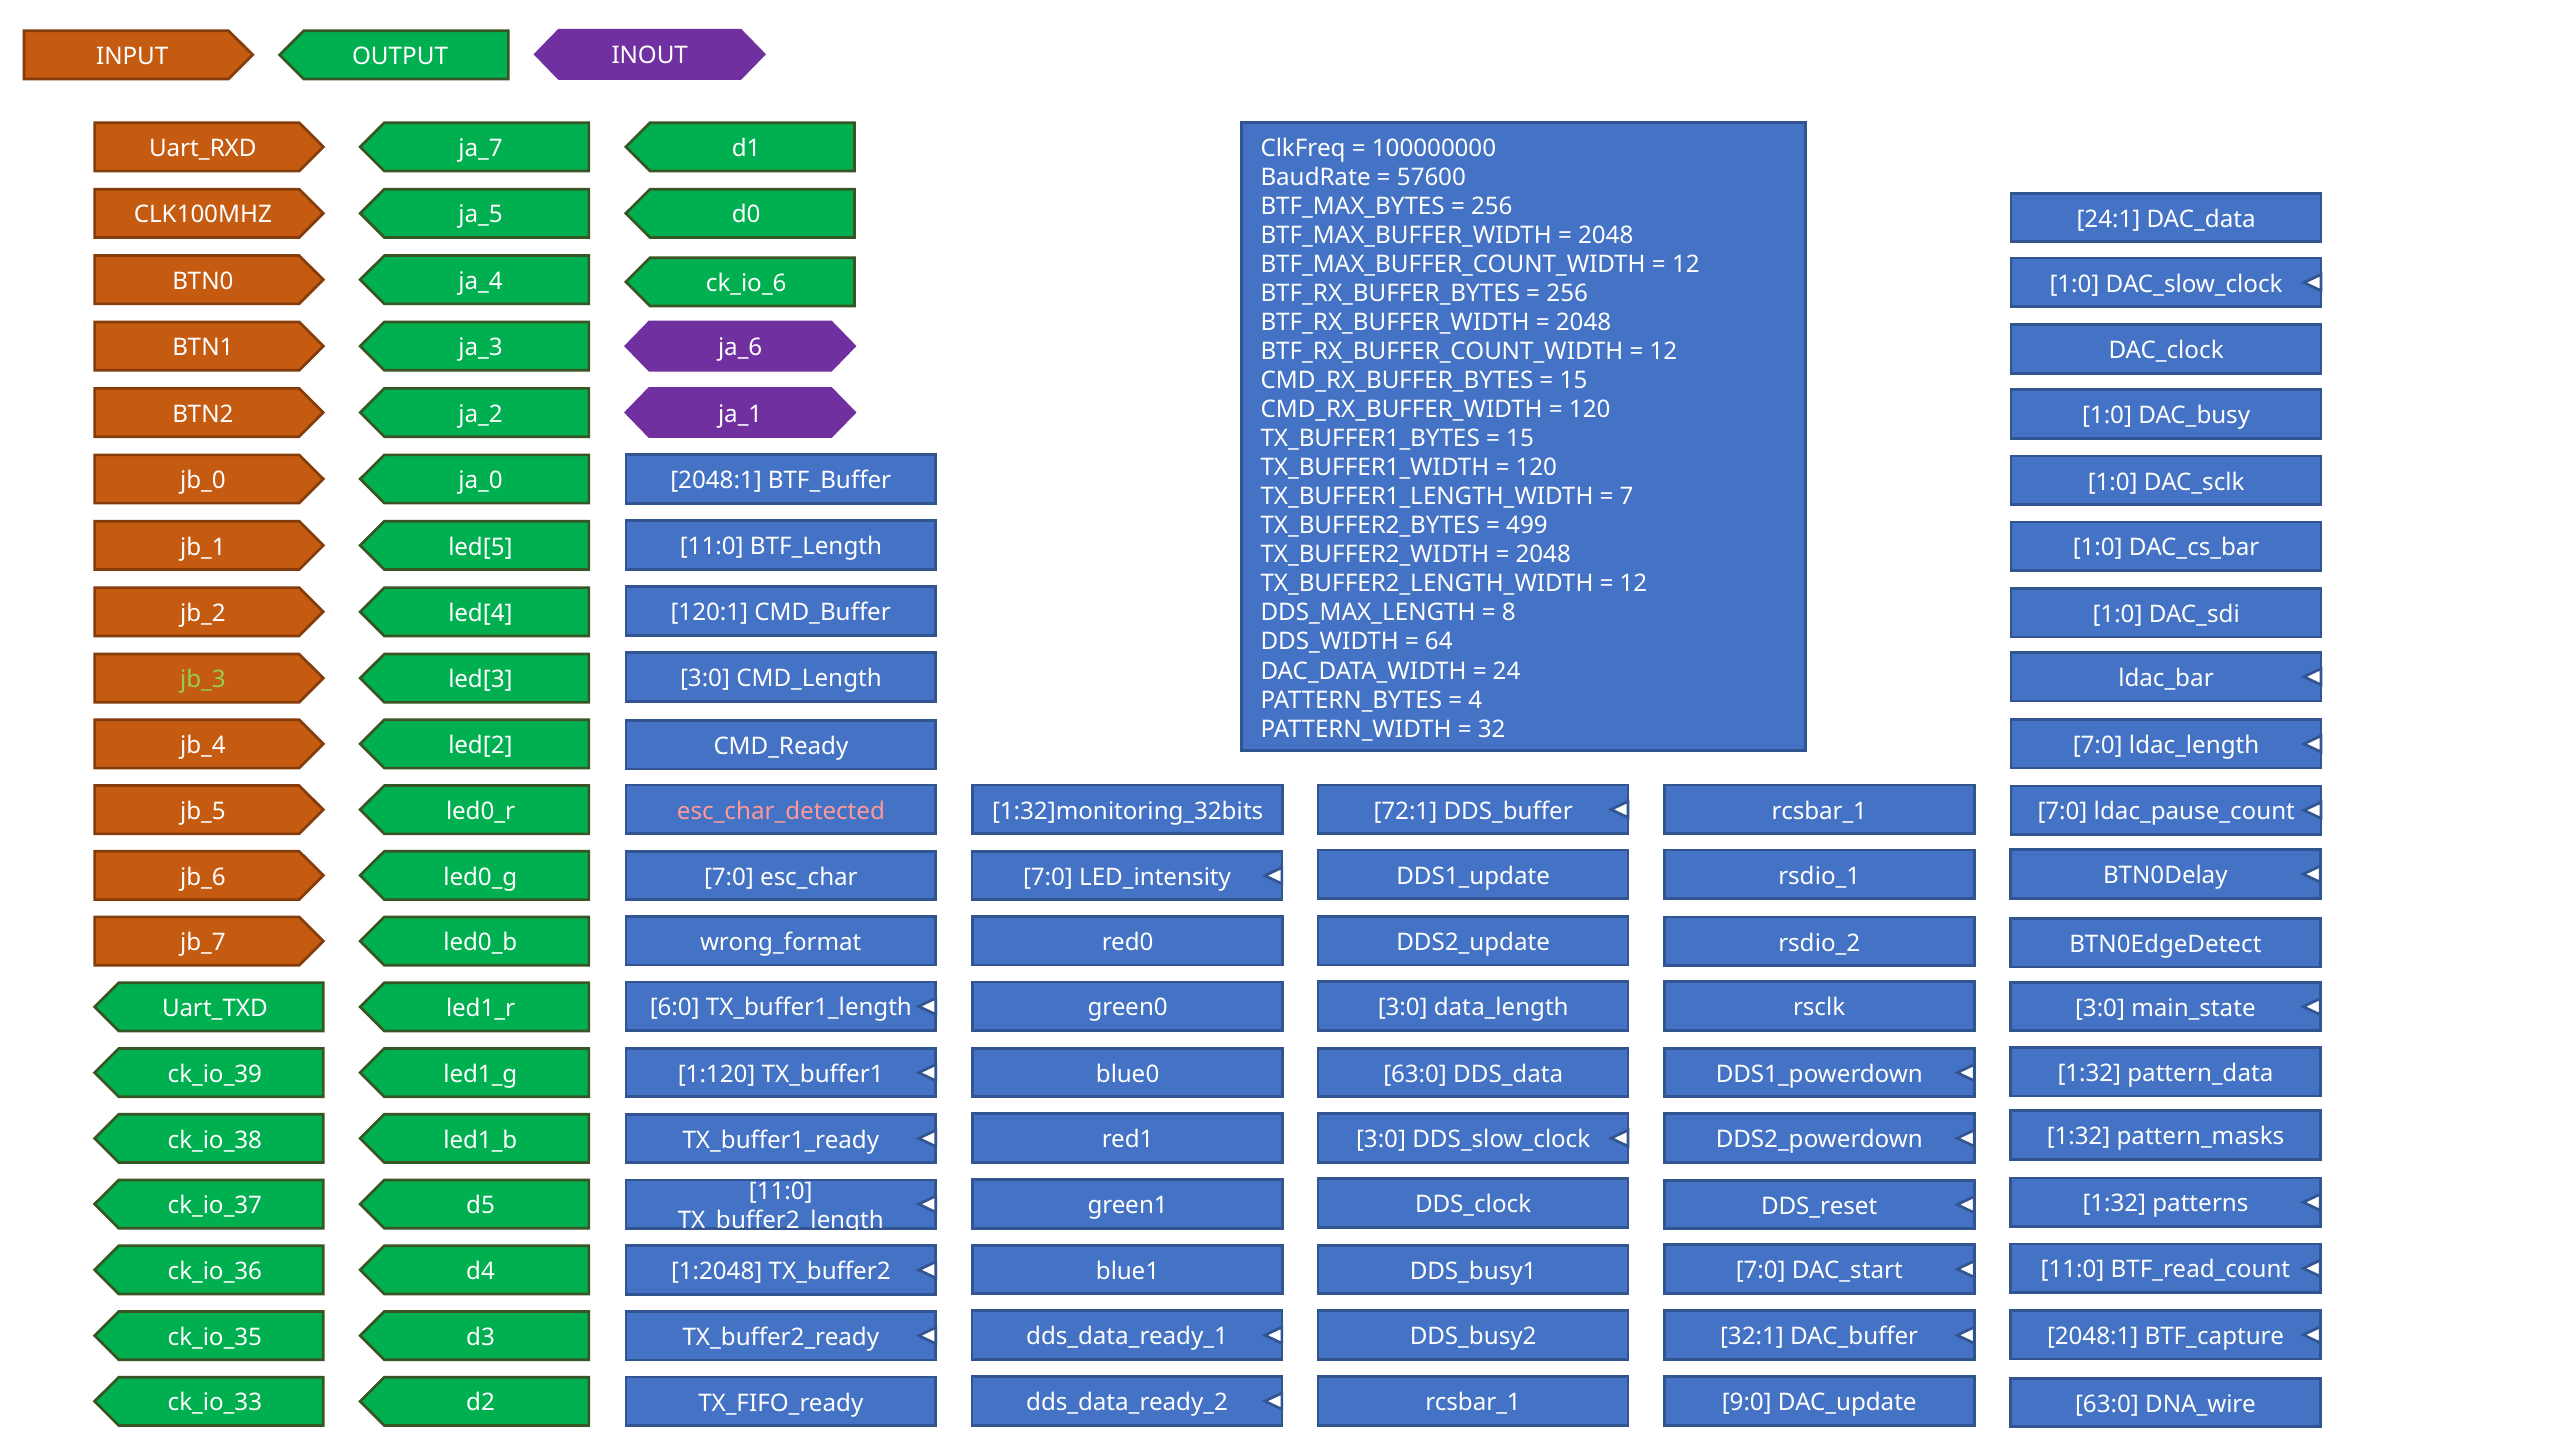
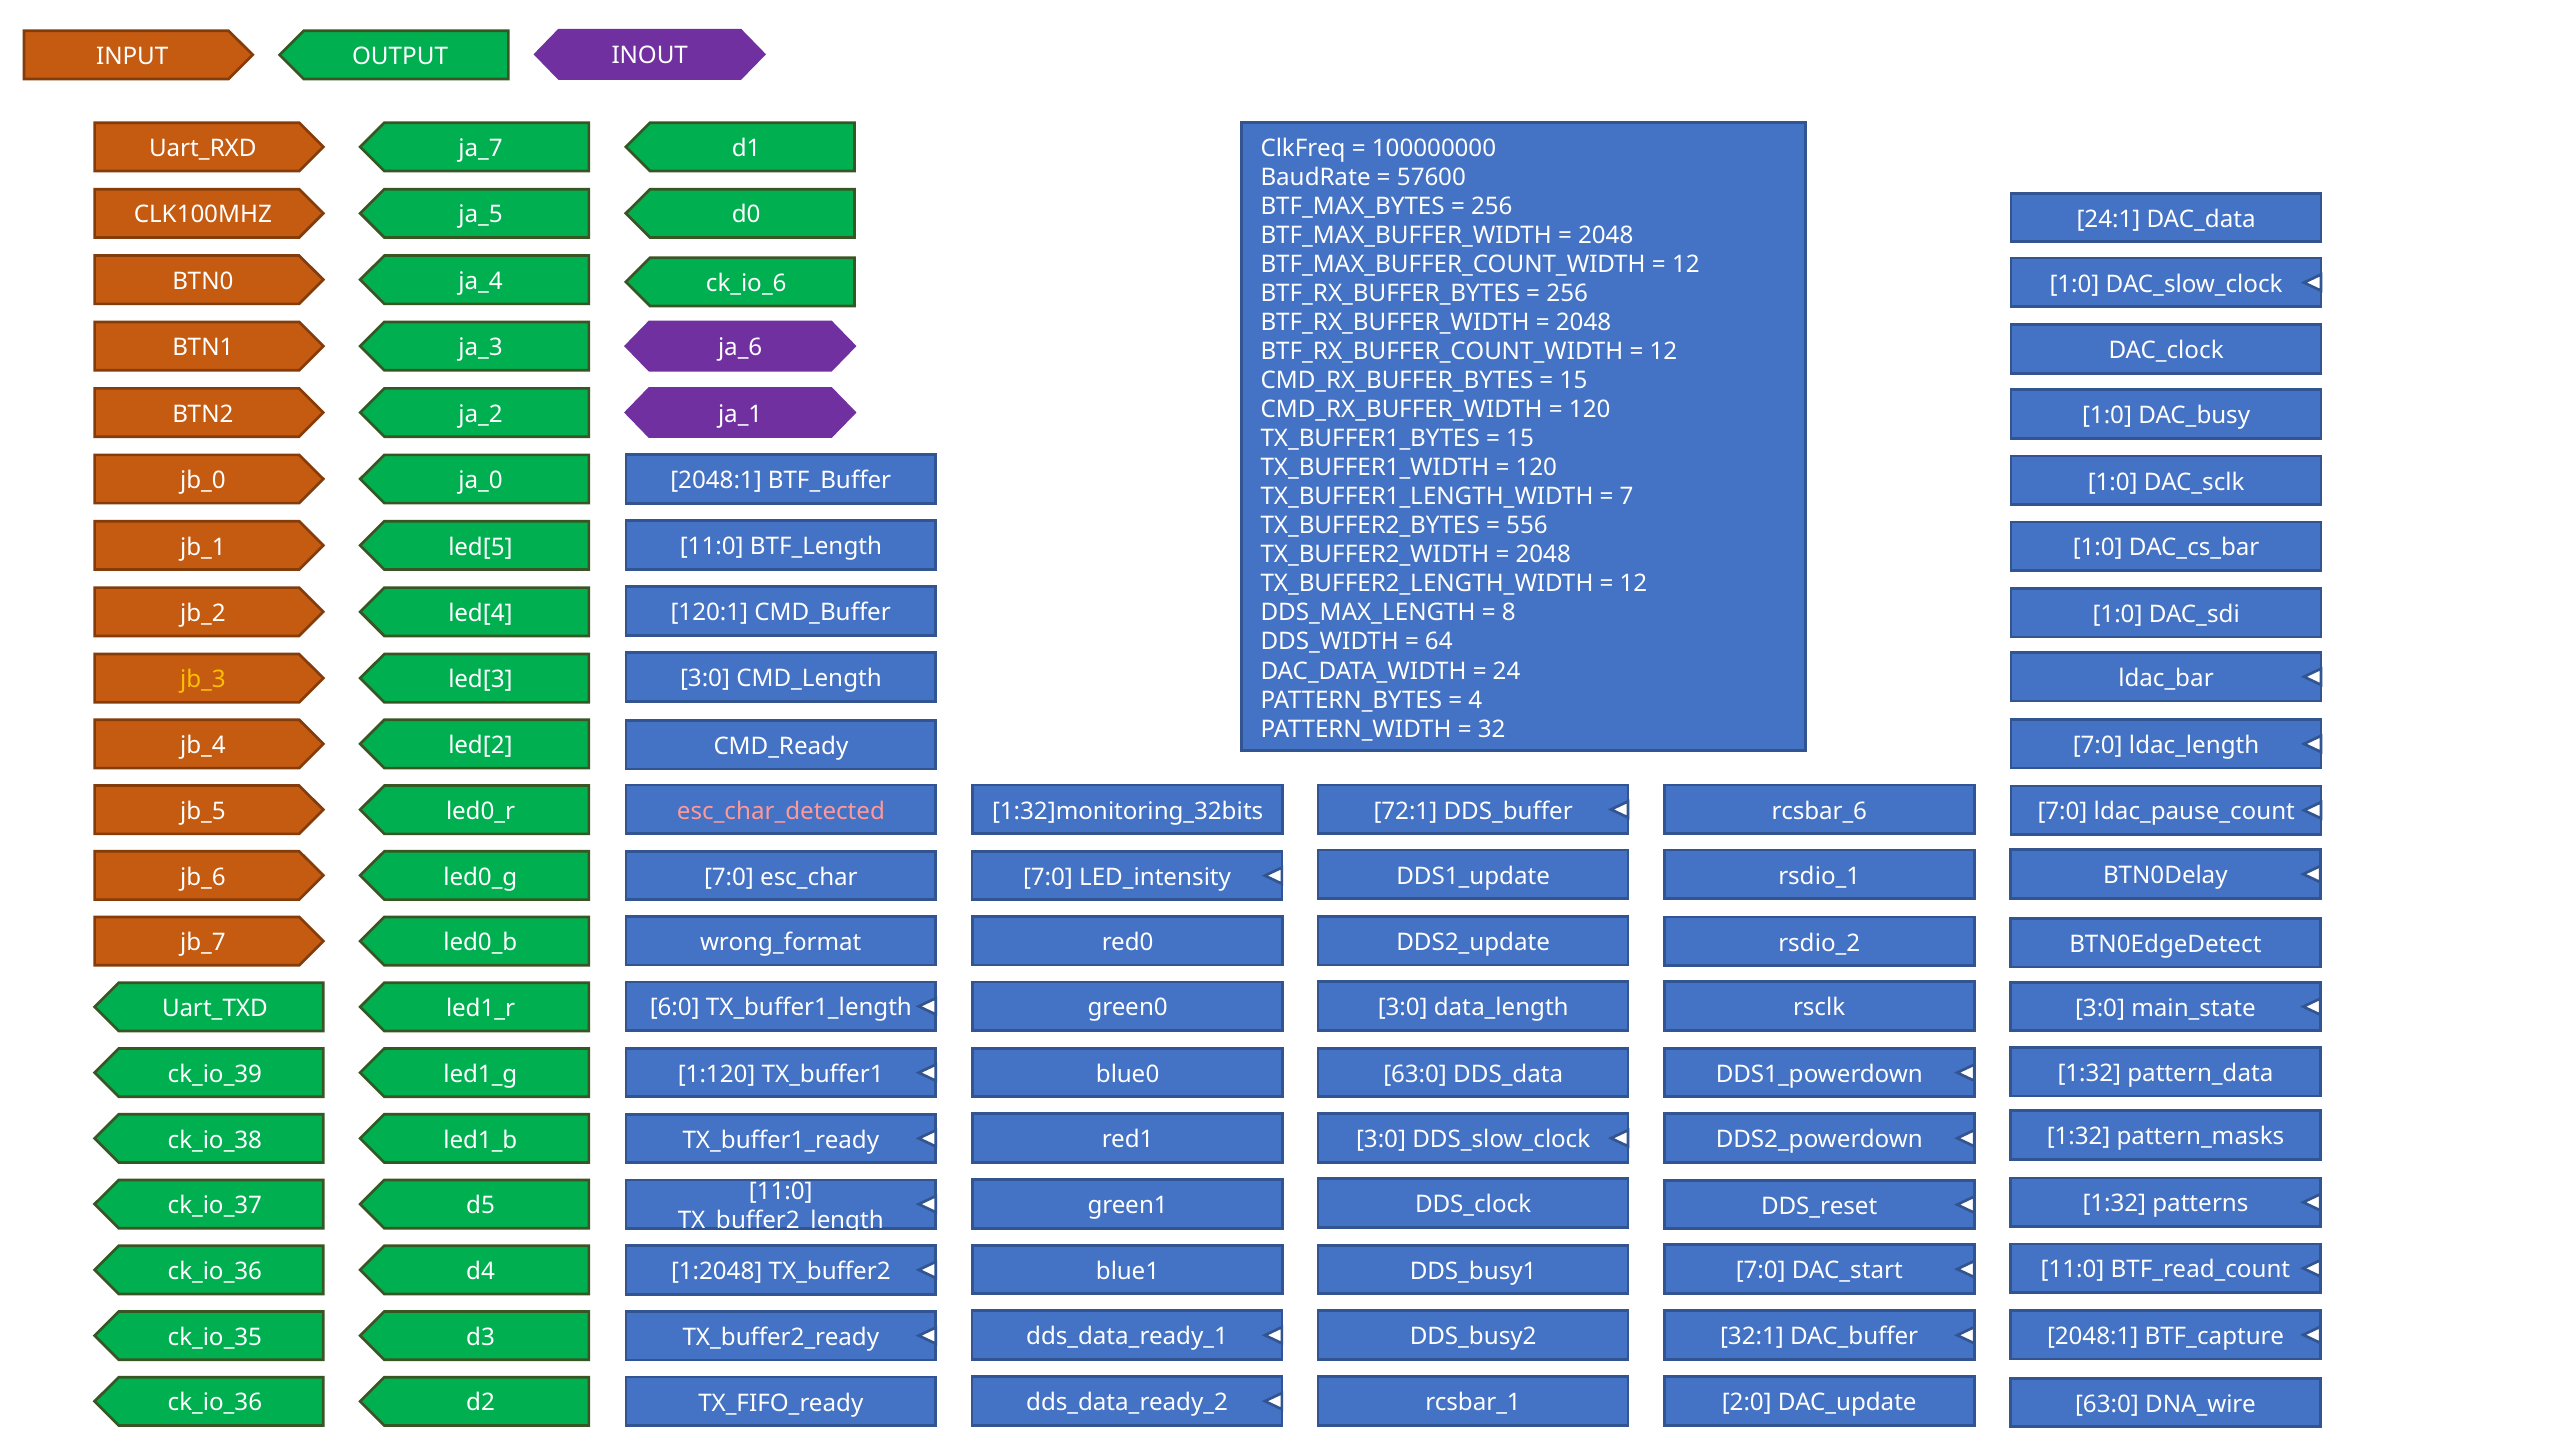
499: 499 -> 556
jb_3 colour: light green -> yellow
rcsbar_1 at (1819, 811): rcsbar_1 -> rcsbar_6
9:0: 9:0 -> 2:0
ck_io_33 at (215, 1403): ck_io_33 -> ck_io_36
